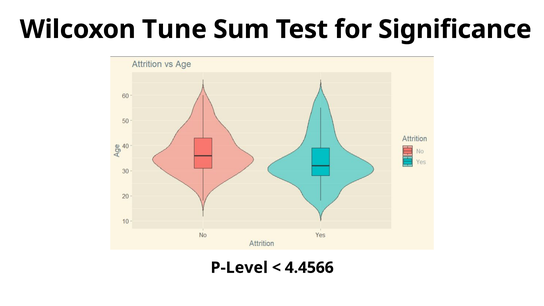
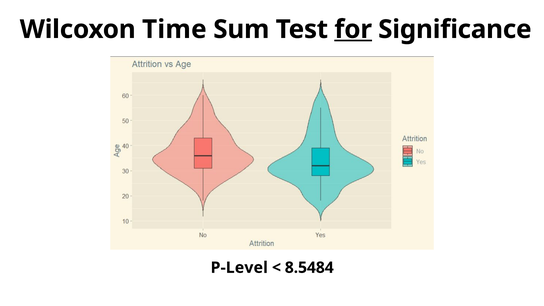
Tune: Tune -> Time
for underline: none -> present
4.4566: 4.4566 -> 8.5484
